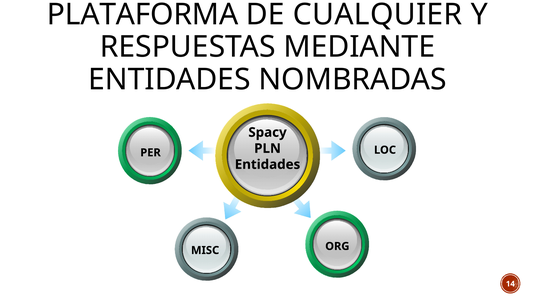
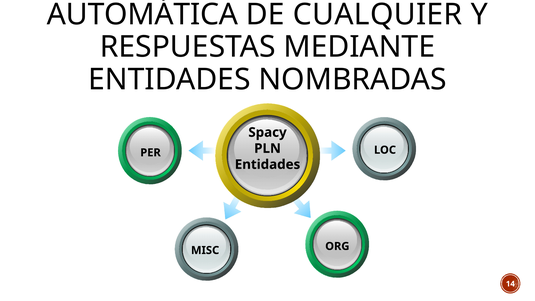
PLATAFORMA: PLATAFORMA -> AUTOMÁTICA
